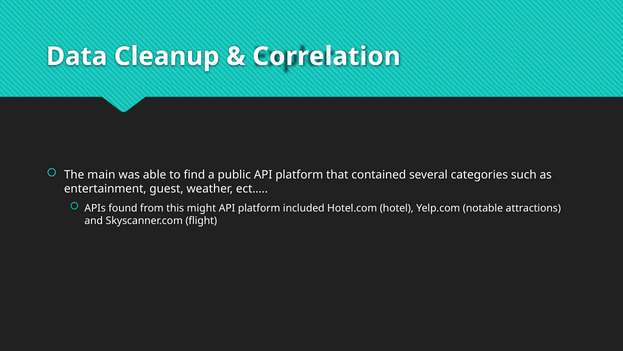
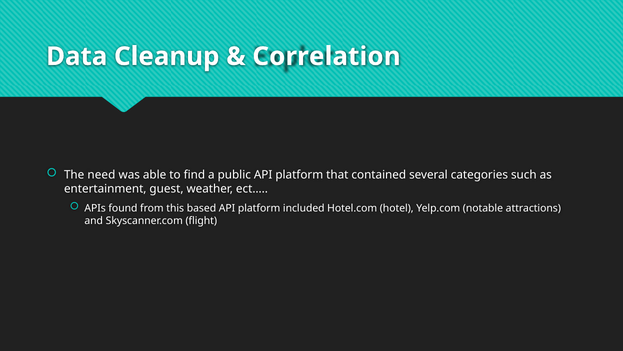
main: main -> need
might: might -> based
